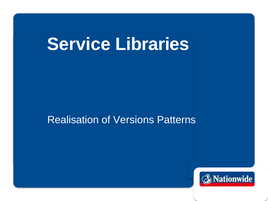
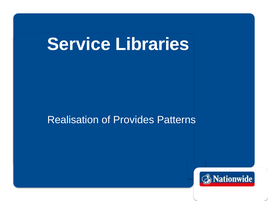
Versions: Versions -> Provides
